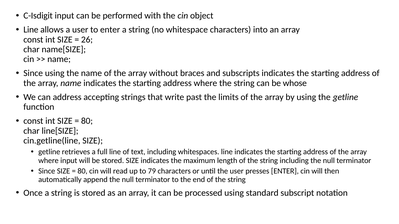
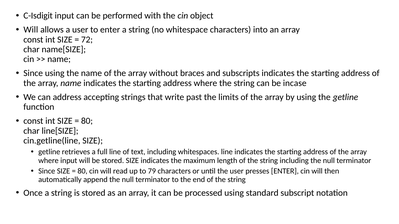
Line at (31, 30): Line -> Will
26: 26 -> 72
whose: whose -> incase
